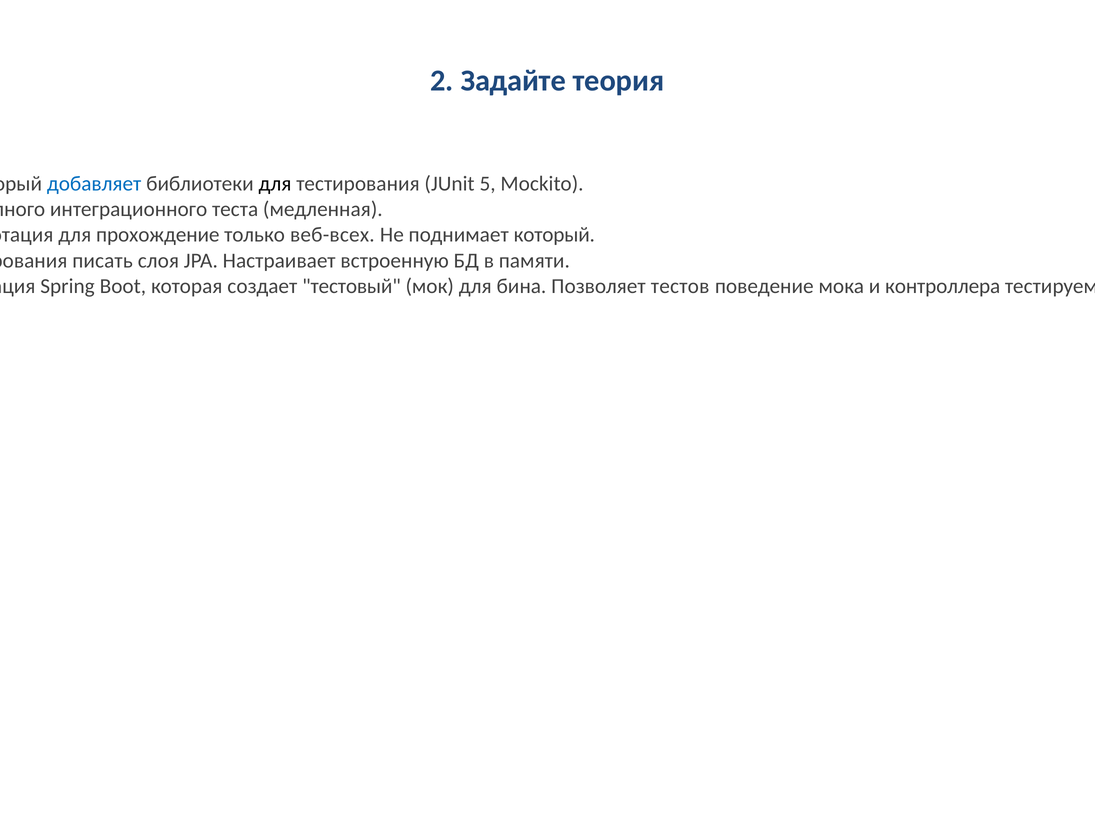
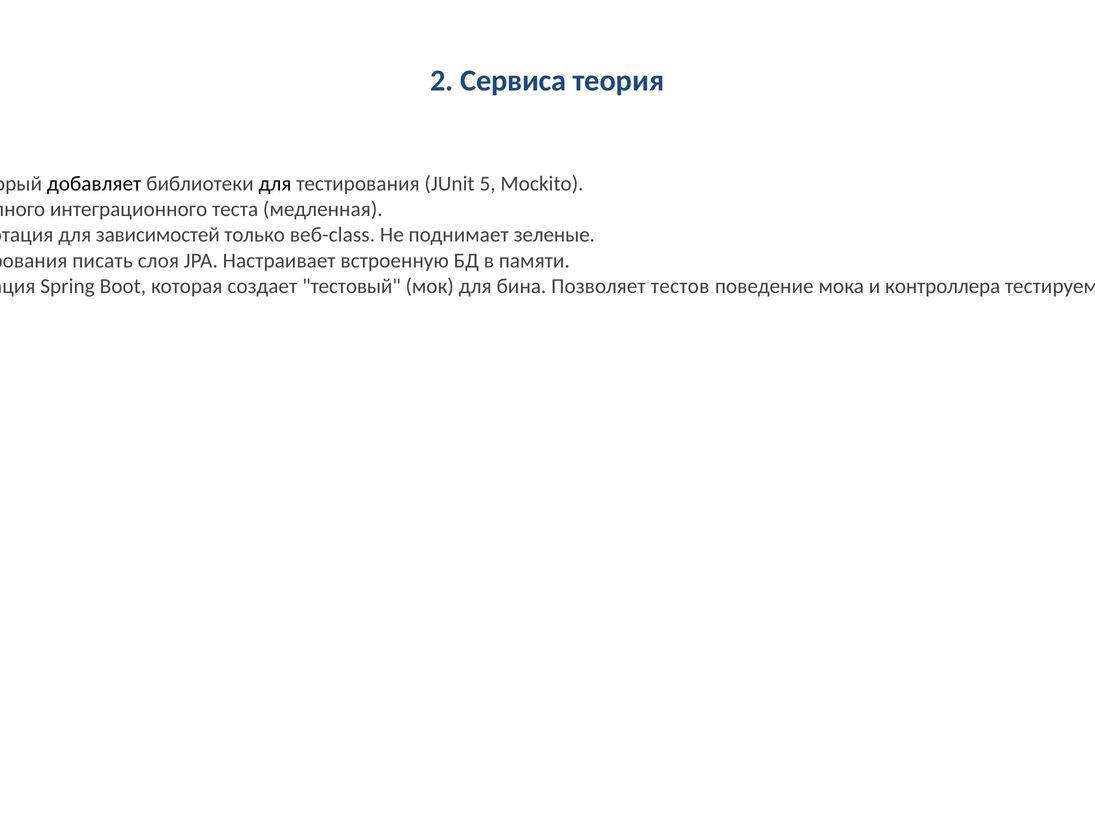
Задайте: Задайте -> Сервиса
добавляет colour: blue -> black
для прохождение: прохождение -> зависимостей
веб-всех: веб-всех -> веб-class
поднимает который: который -> зеленые
